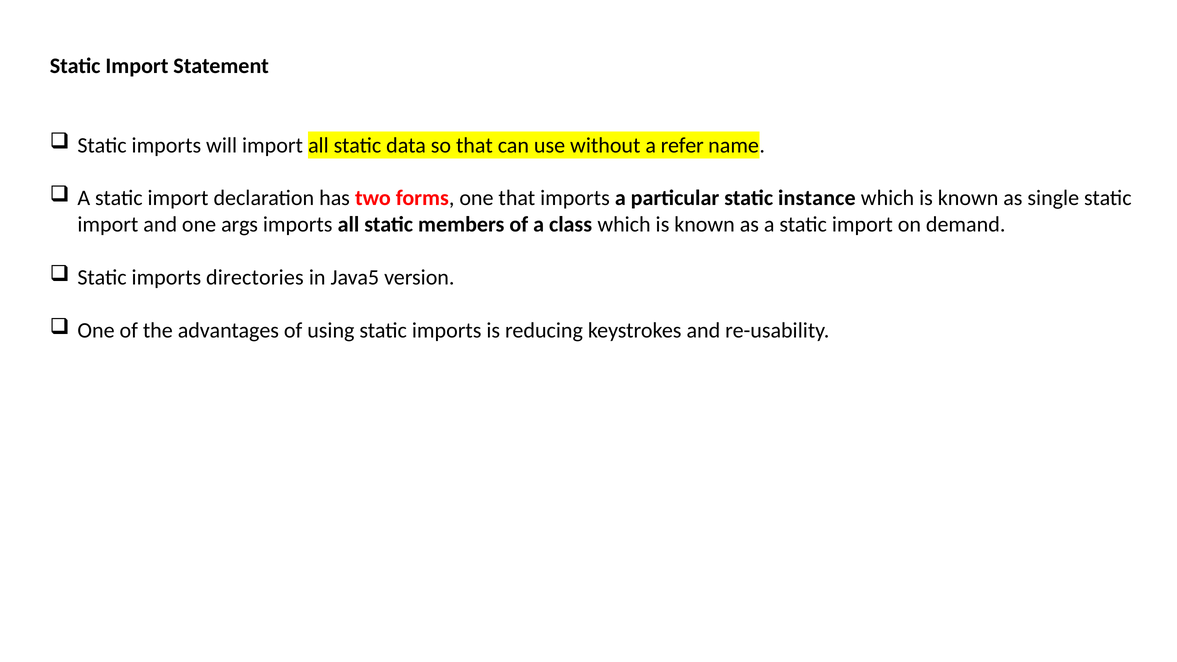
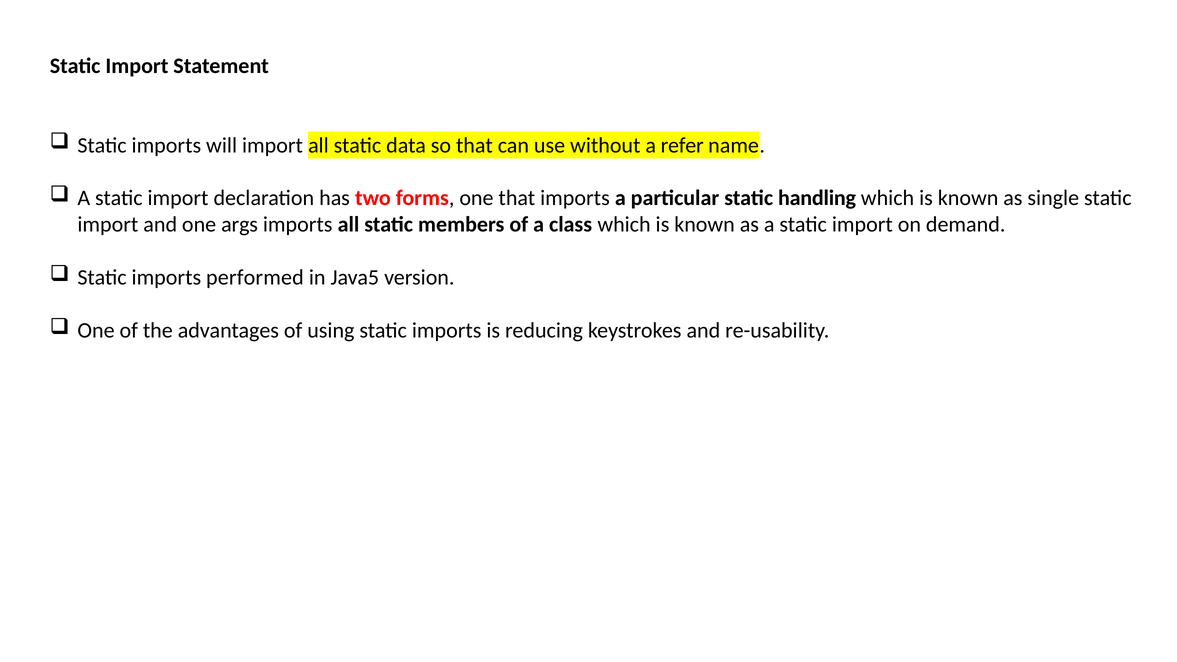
instance: instance -> handling
directories: directories -> performed
